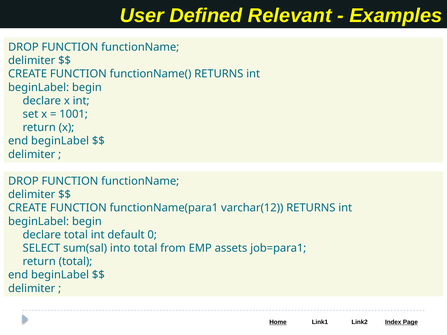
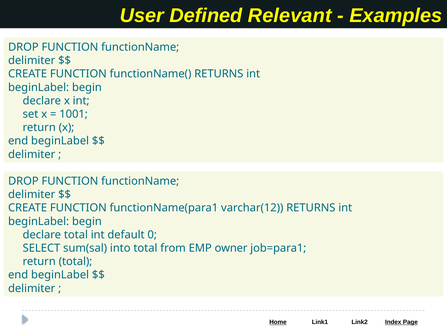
assets: assets -> owner
